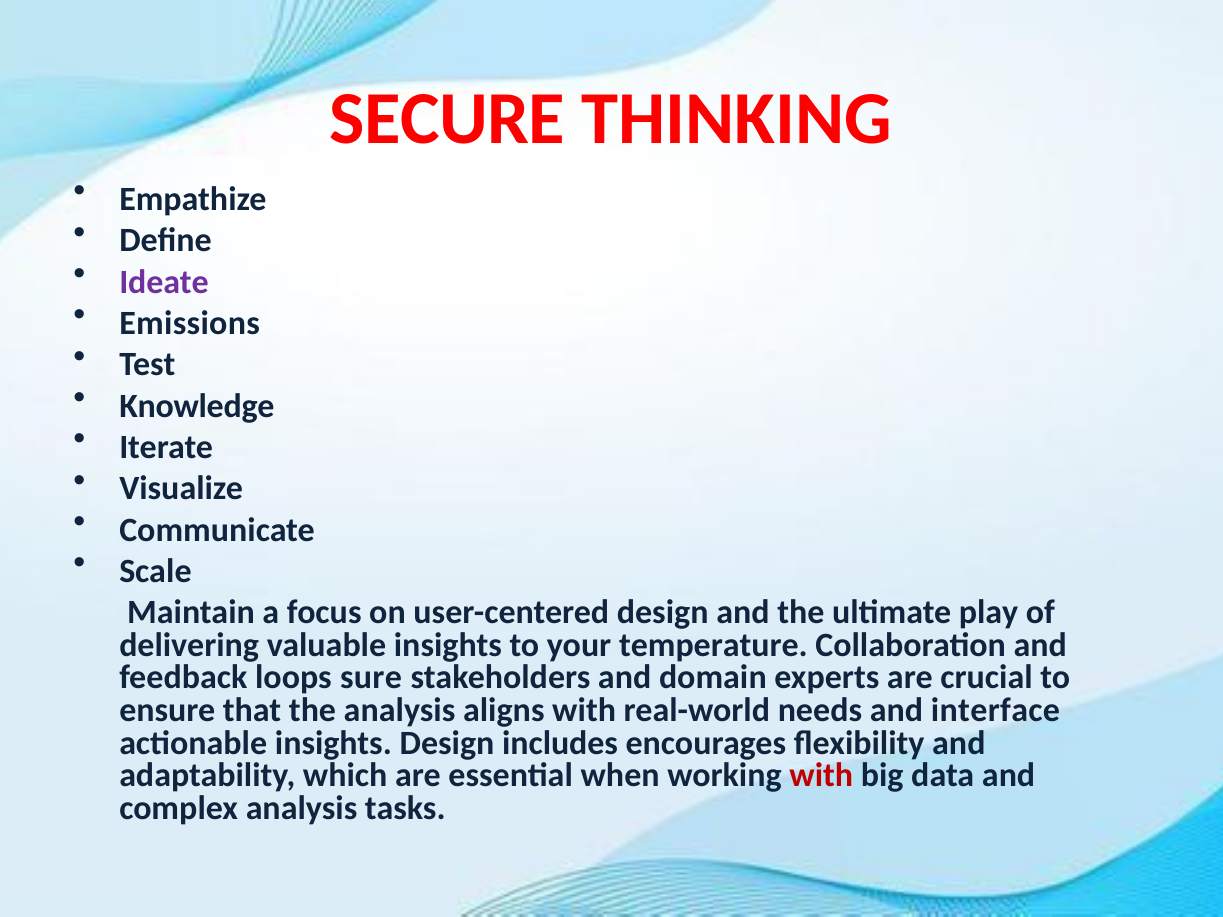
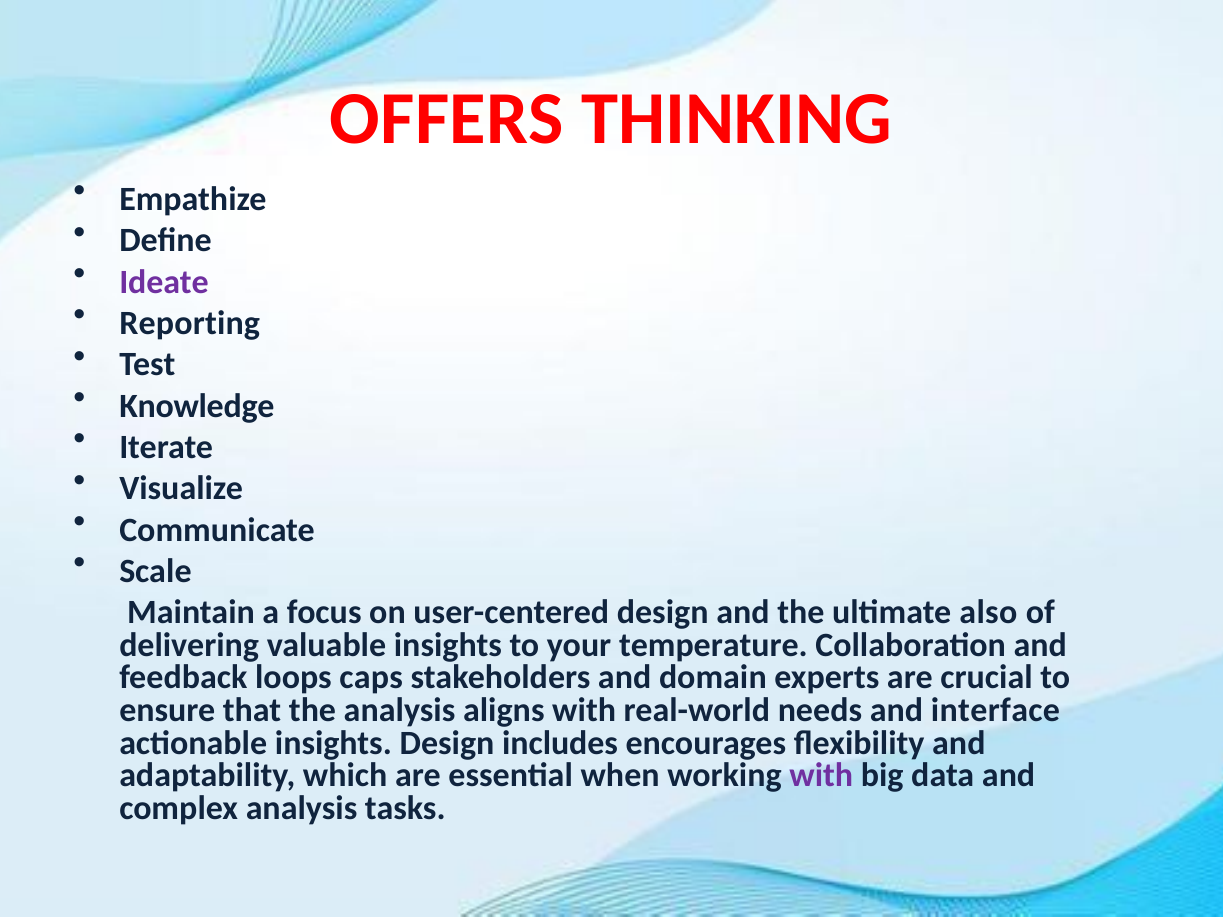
SECURE: SECURE -> OFFERS
Emissions: Emissions -> Reporting
play: play -> also
sure: sure -> caps
with at (821, 776) colour: red -> purple
